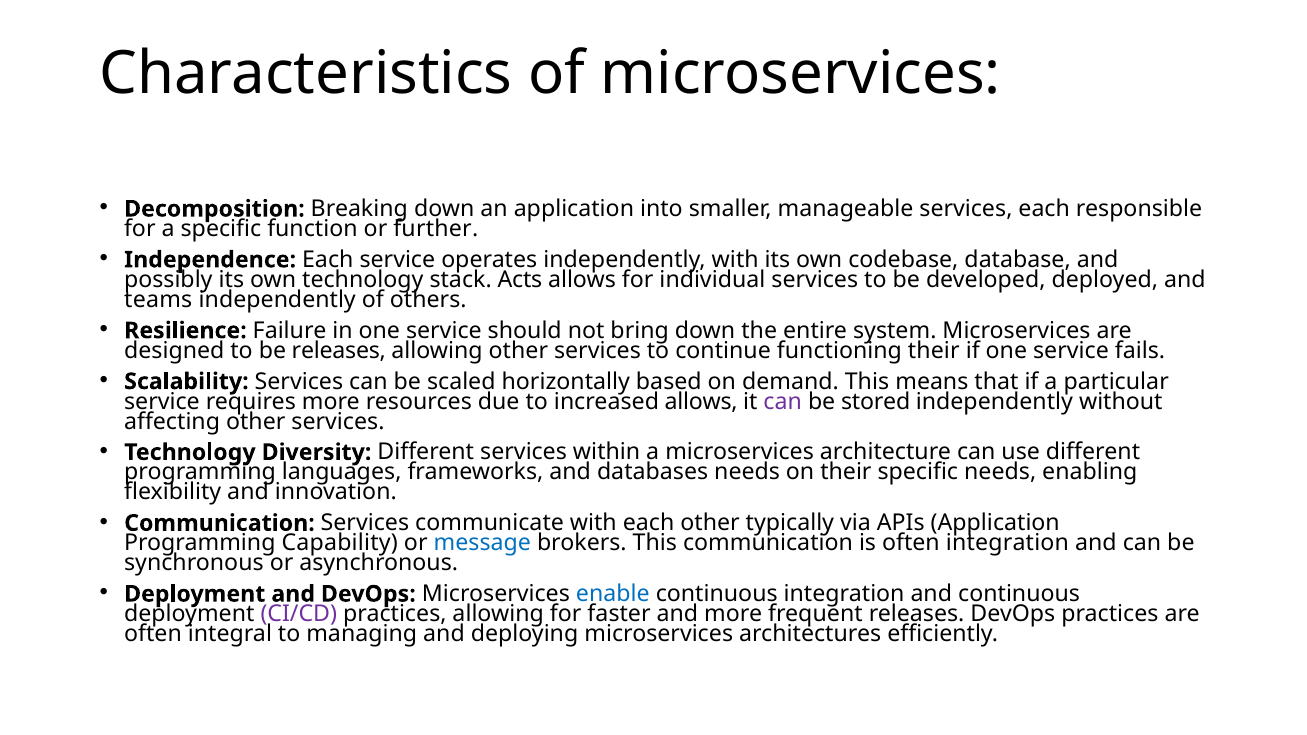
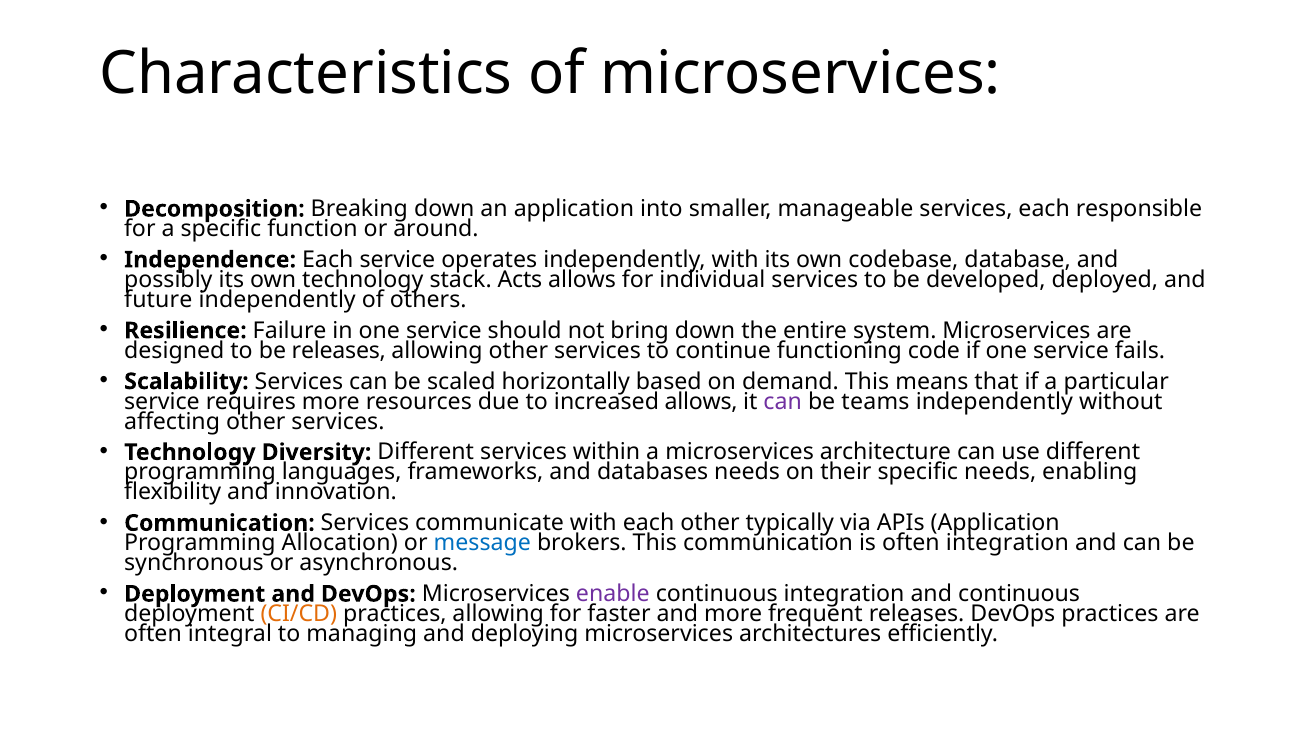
further: further -> around
teams: teams -> future
functioning their: their -> code
stored: stored -> teams
Capability: Capability -> Allocation
enable colour: blue -> purple
CI/CD colour: purple -> orange
